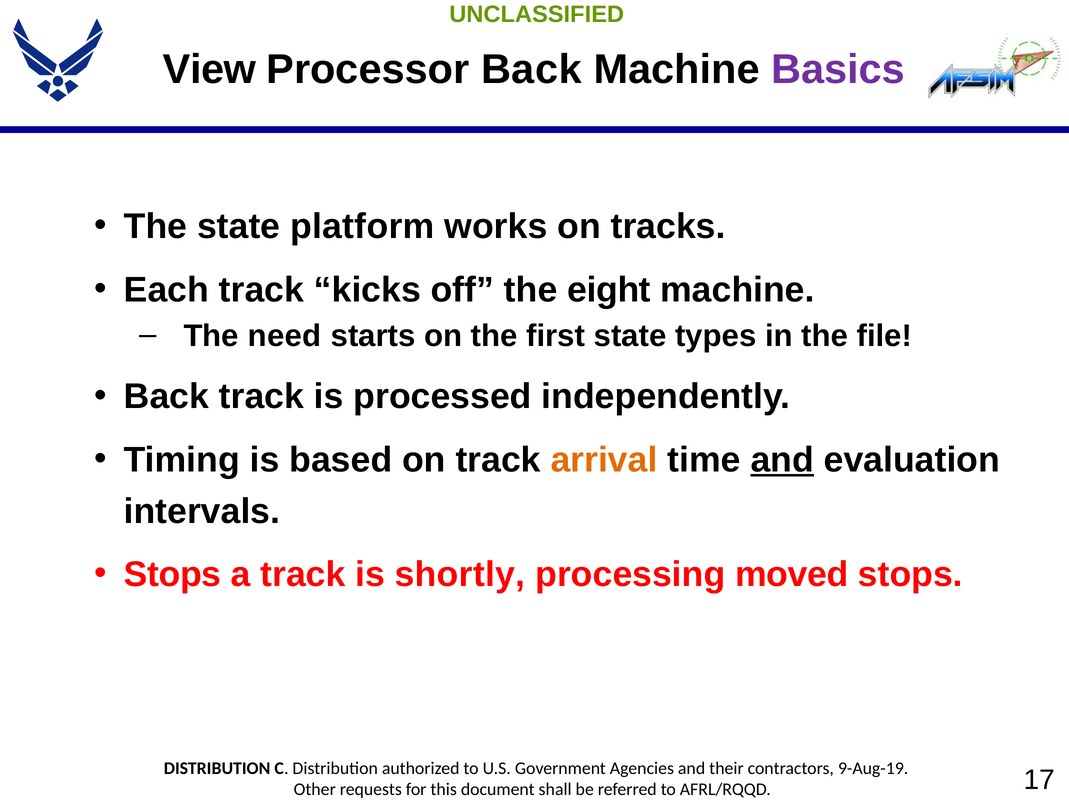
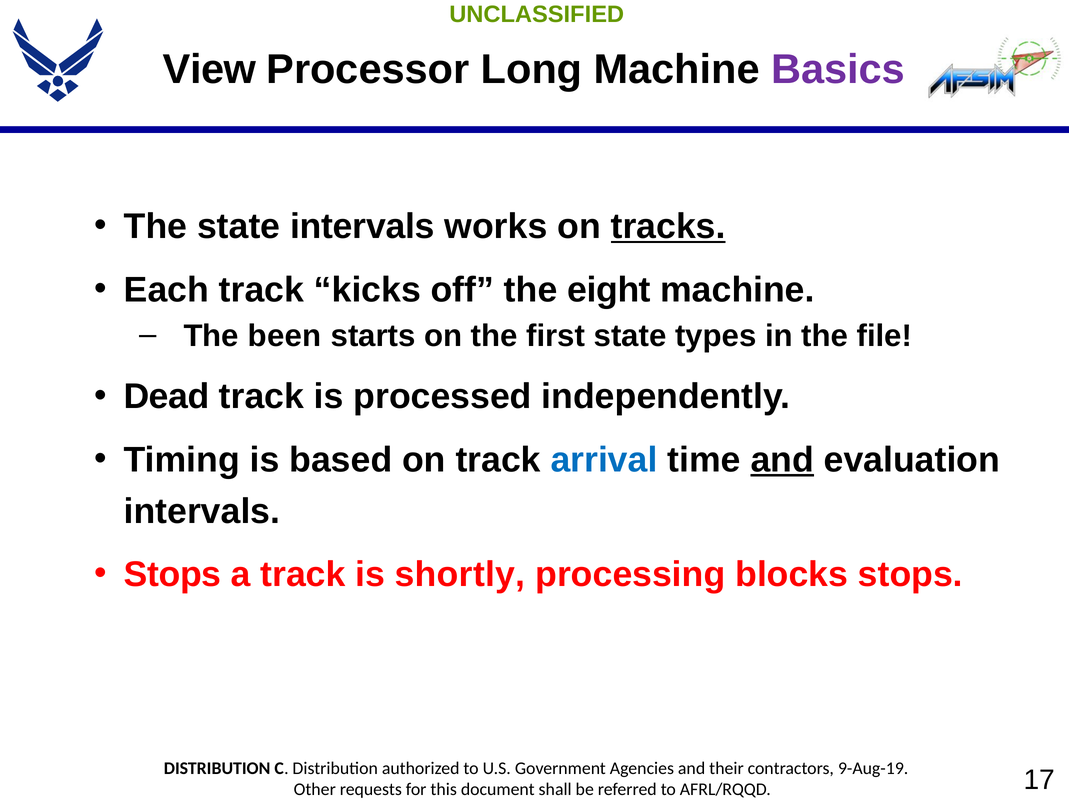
Processor Back: Back -> Long
state platform: platform -> intervals
tracks underline: none -> present
need: need -> been
Back at (166, 397): Back -> Dead
arrival colour: orange -> blue
moved: moved -> blocks
